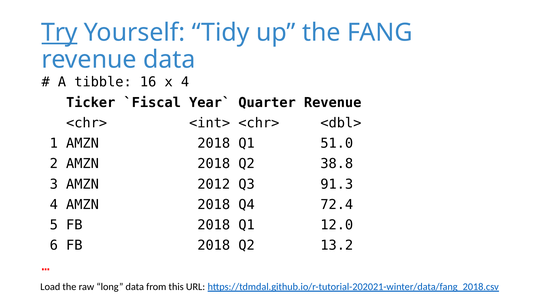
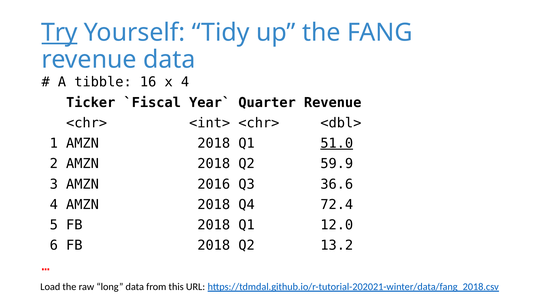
51.0 underline: none -> present
38.8: 38.8 -> 59.9
2012: 2012 -> 2016
91.3: 91.3 -> 36.6
